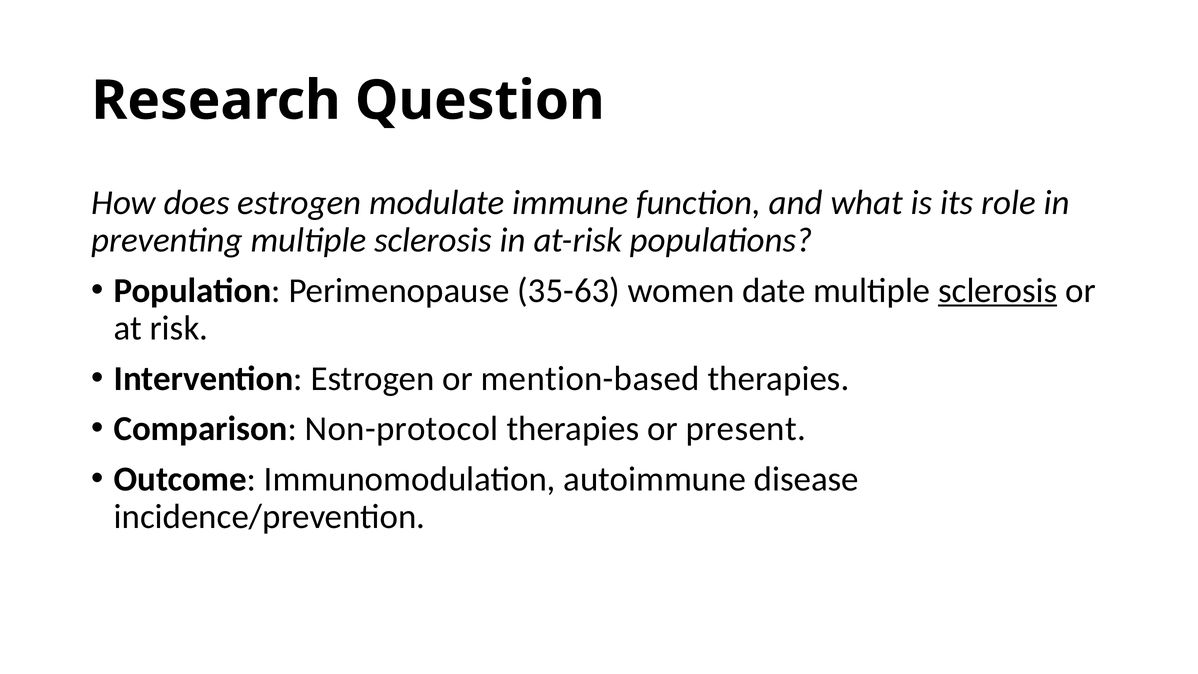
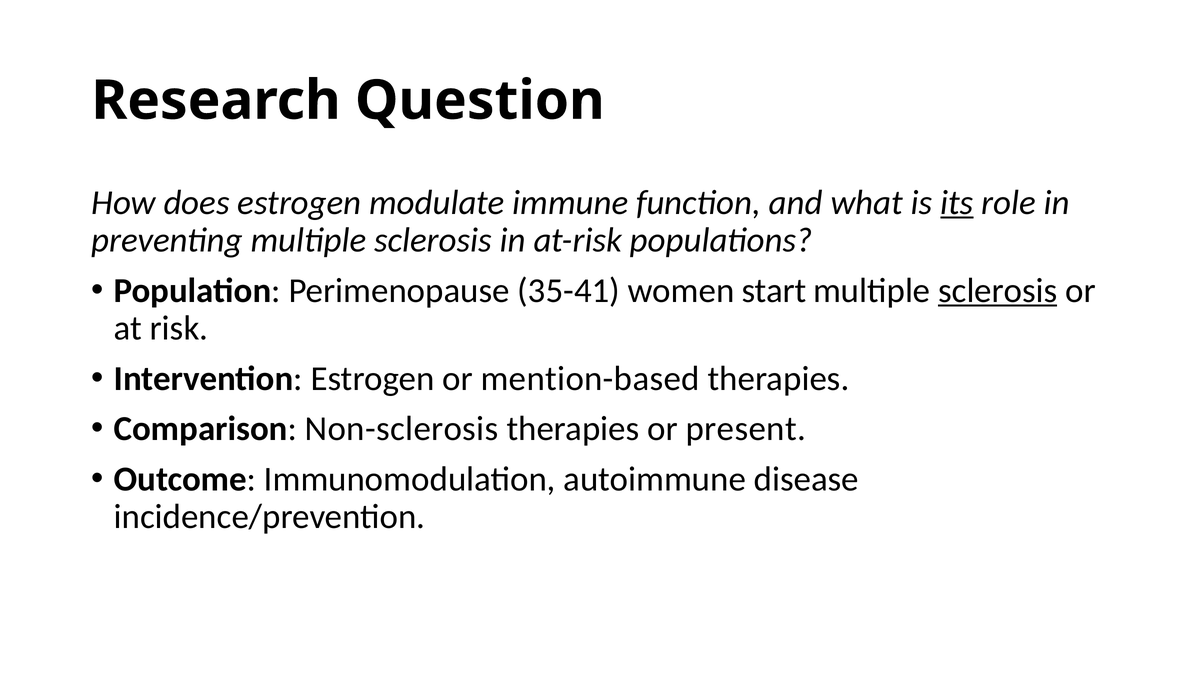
its underline: none -> present
35-63: 35-63 -> 35-41
date: date -> start
Non-protocol: Non-protocol -> Non-sclerosis
